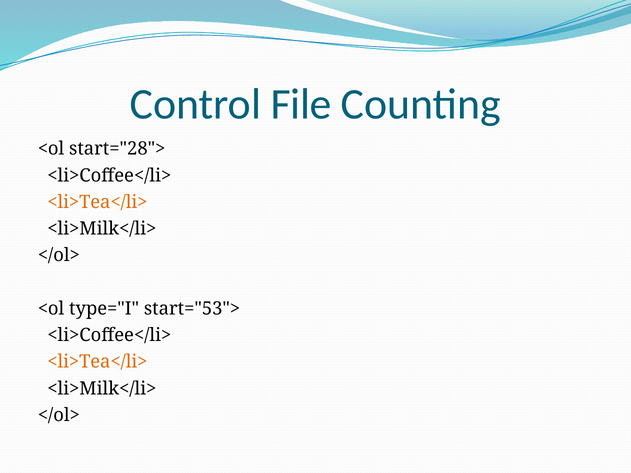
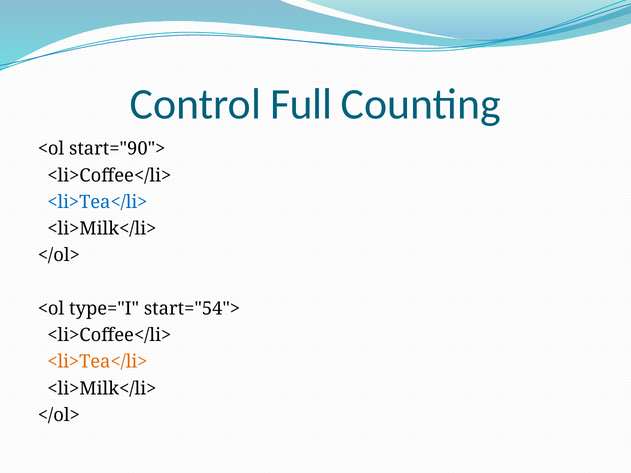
File: File -> Full
start="28">: start="28"> -> start="90">
<li>Tea</li> at (97, 202) colour: orange -> blue
start="53">: start="53"> -> start="54">
